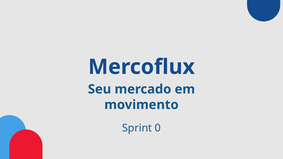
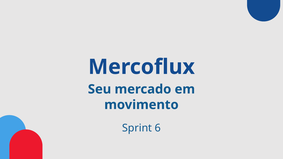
0: 0 -> 6
